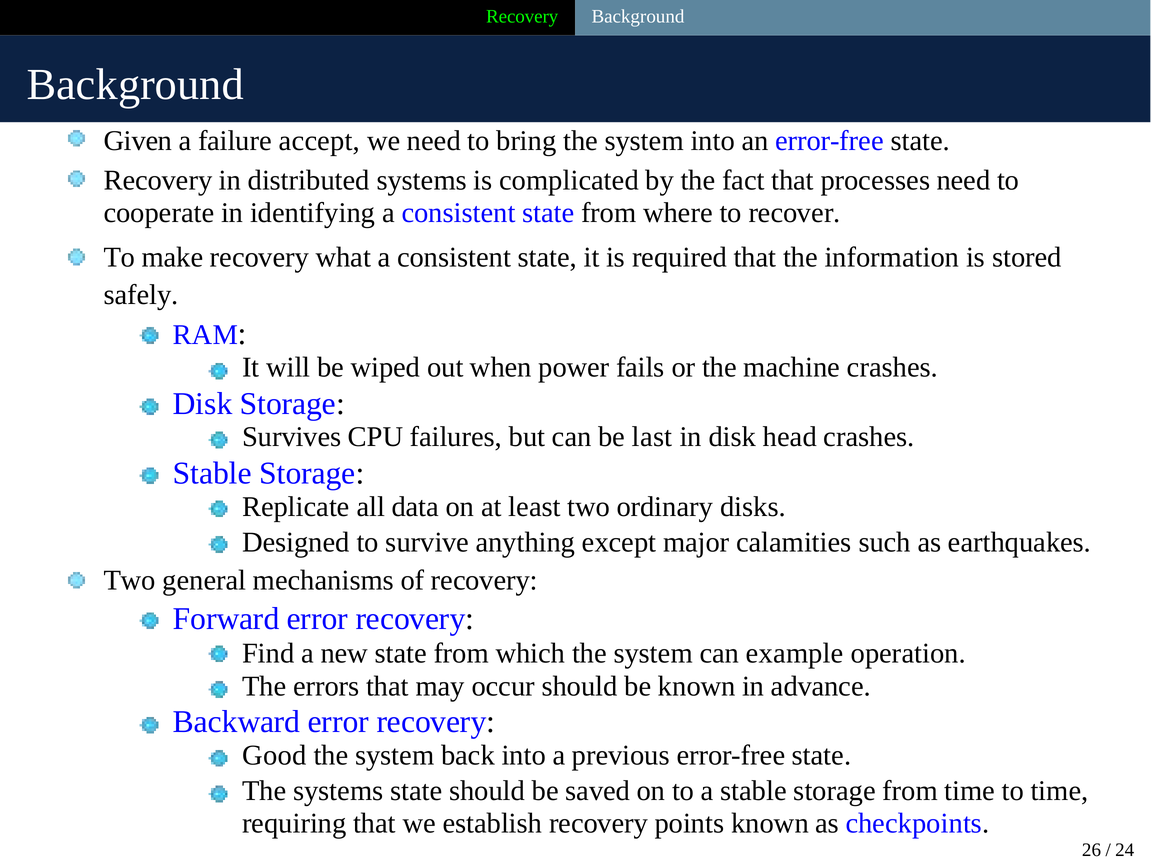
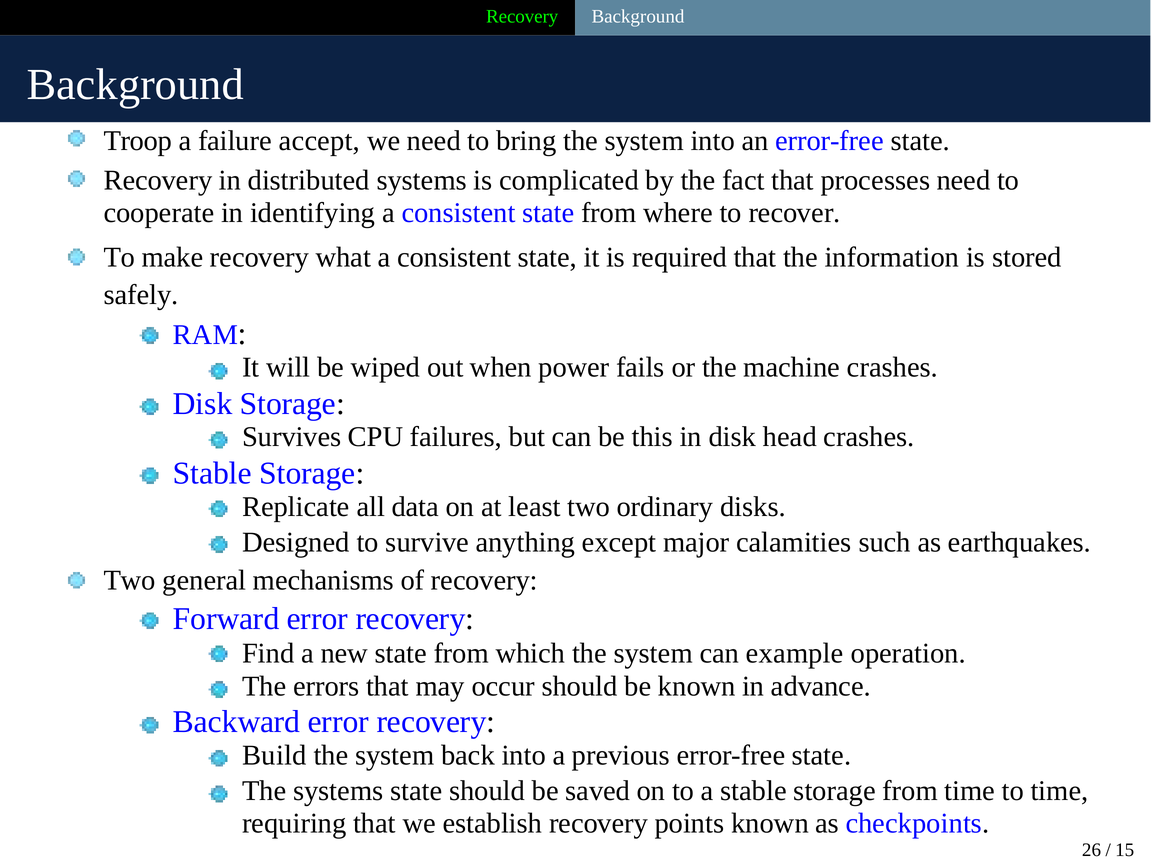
Given: Given -> Troop
last: last -> this
Good: Good -> Build
24: 24 -> 15
